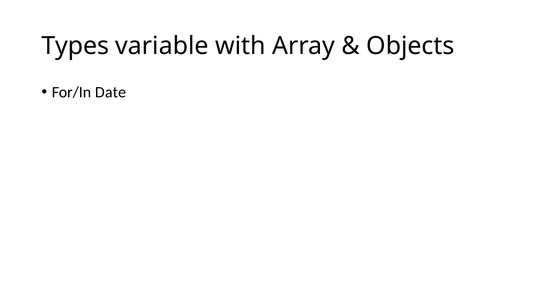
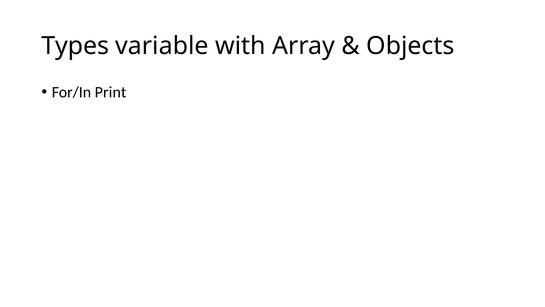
Date: Date -> Print
